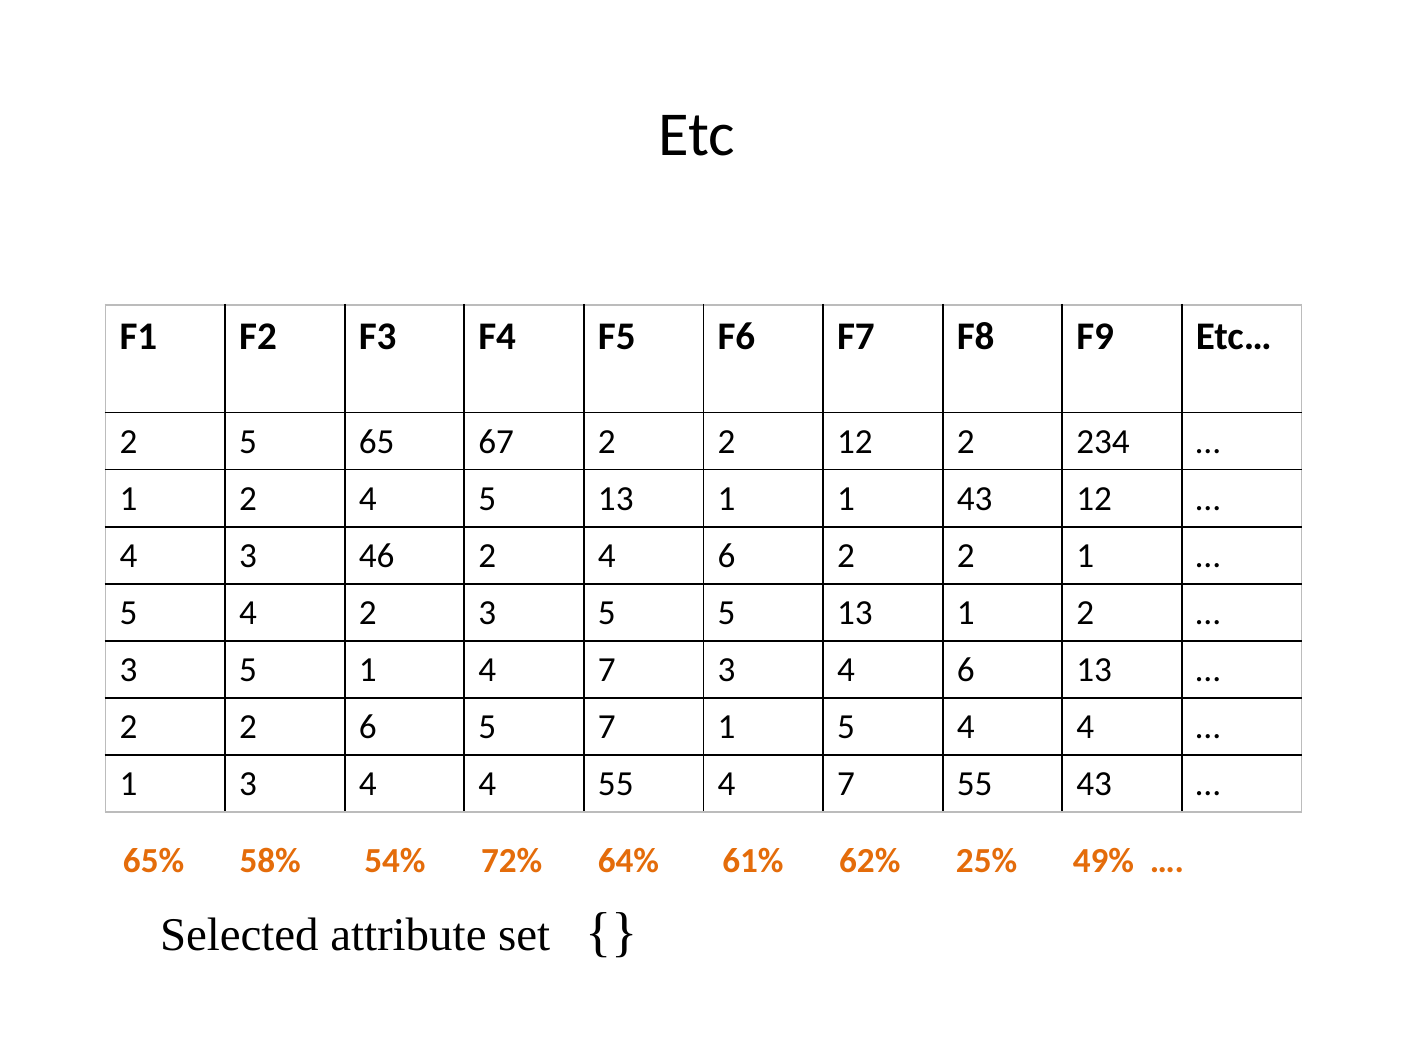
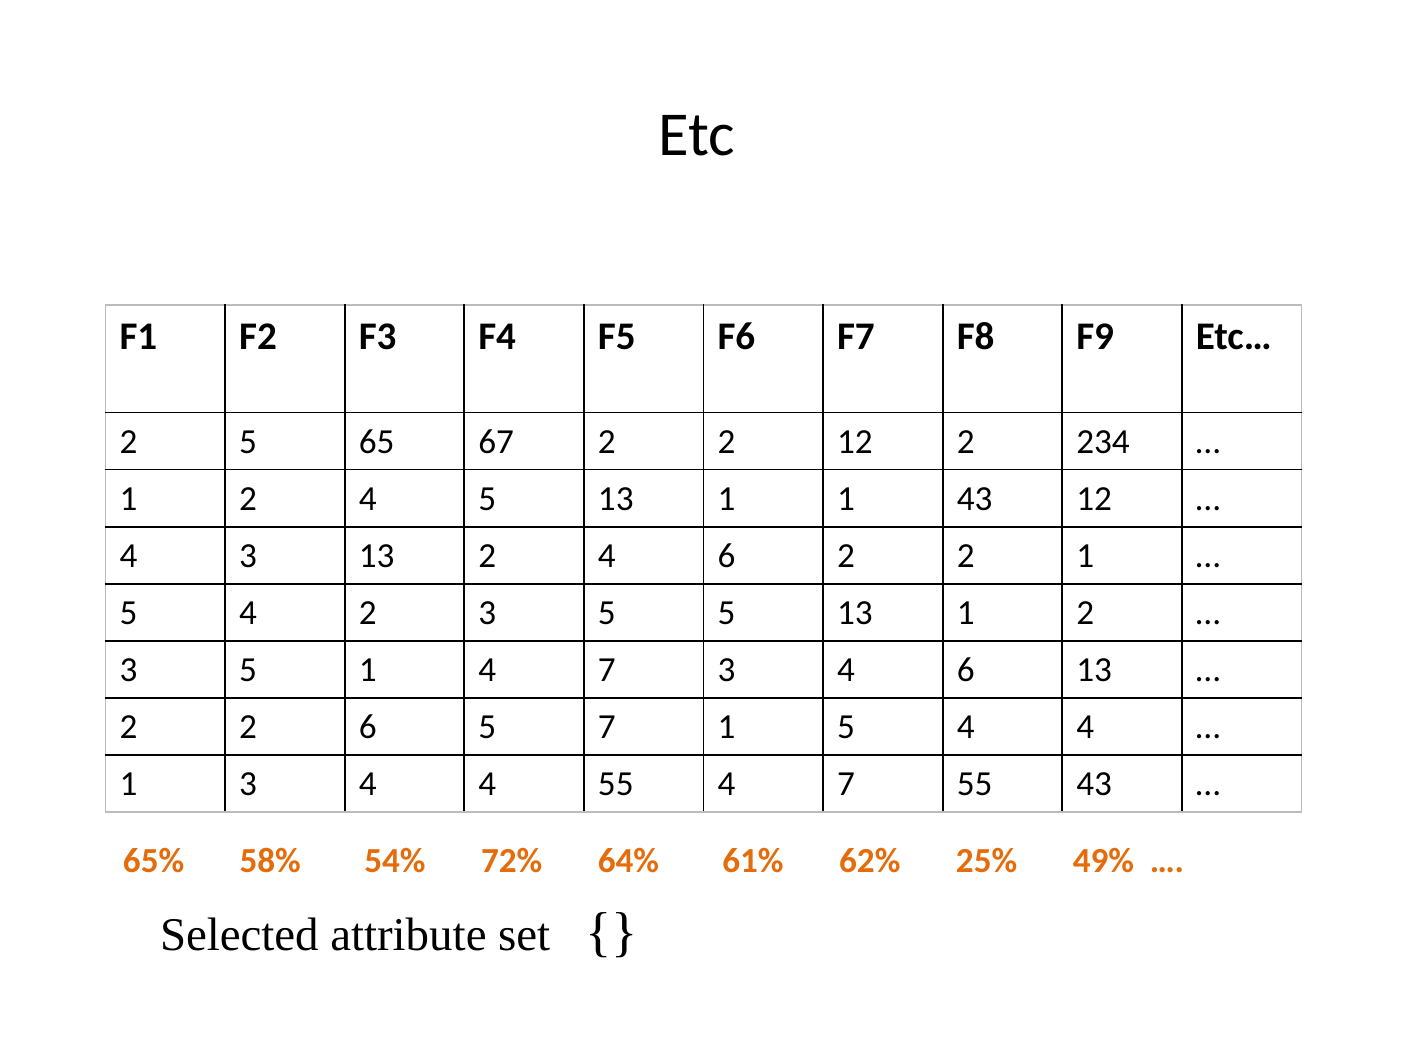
3 46: 46 -> 13
